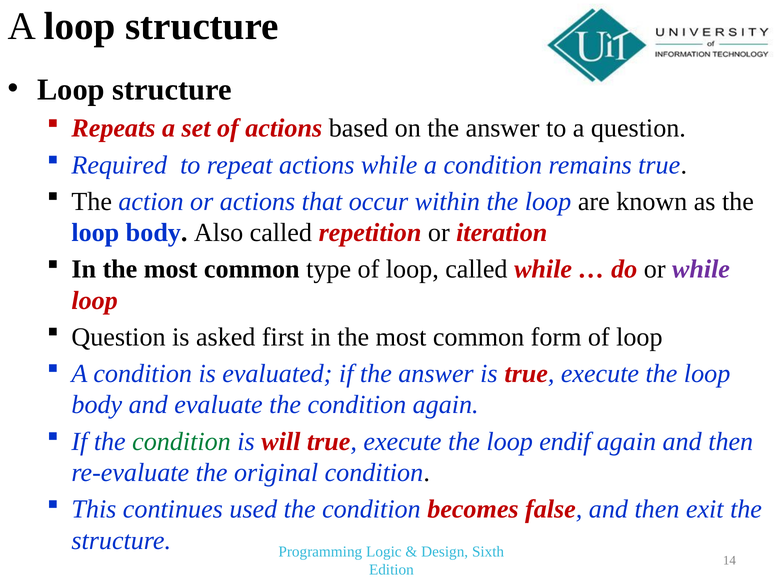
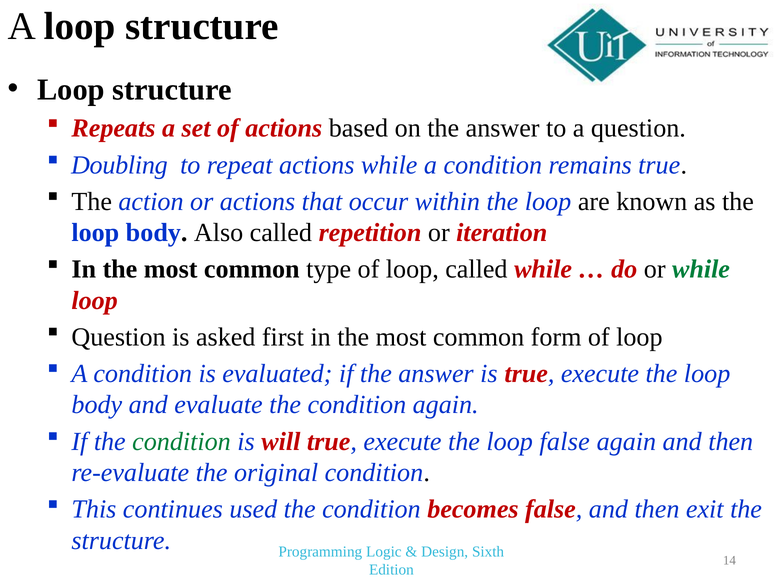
Required: Required -> Doubling
while at (701, 269) colour: purple -> green
loop endif: endif -> false
